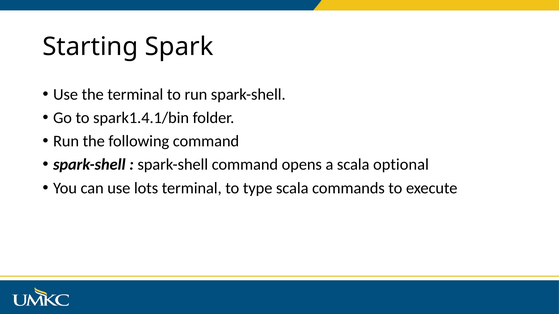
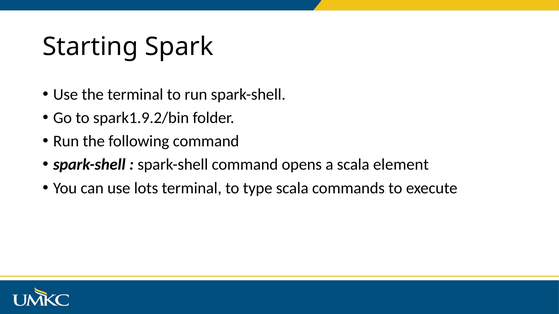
spark1.4.1/bin: spark1.4.1/bin -> spark1.9.2/bin
optional: optional -> element
